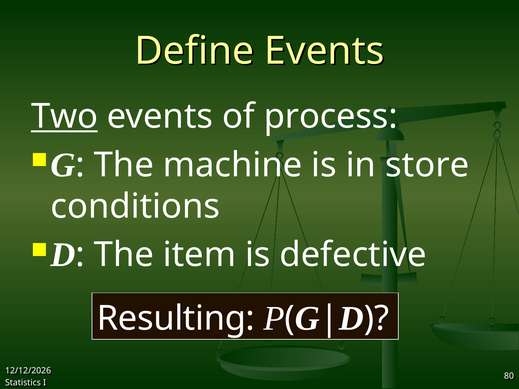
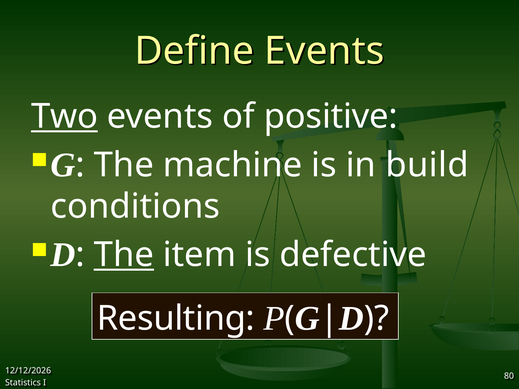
process: process -> positive
store: store -> build
The at (124, 255) underline: none -> present
